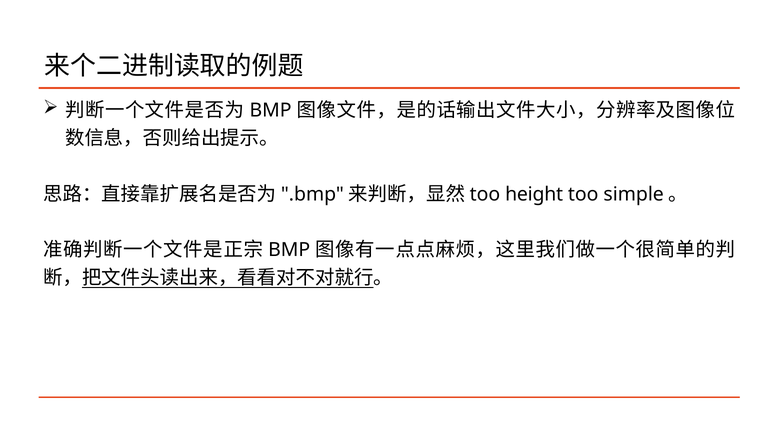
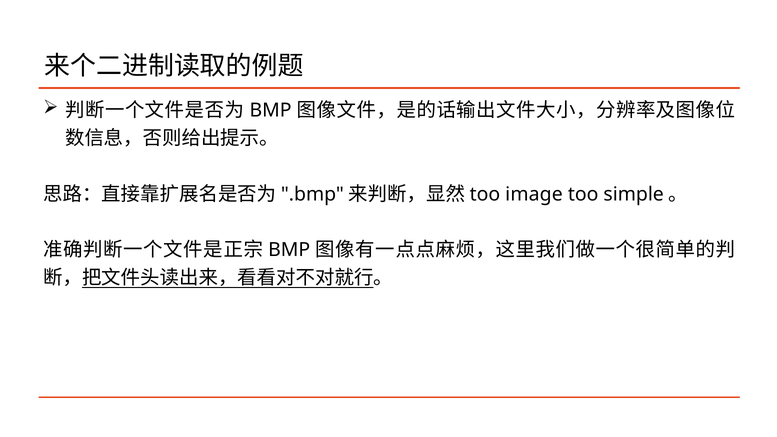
height: height -> image
